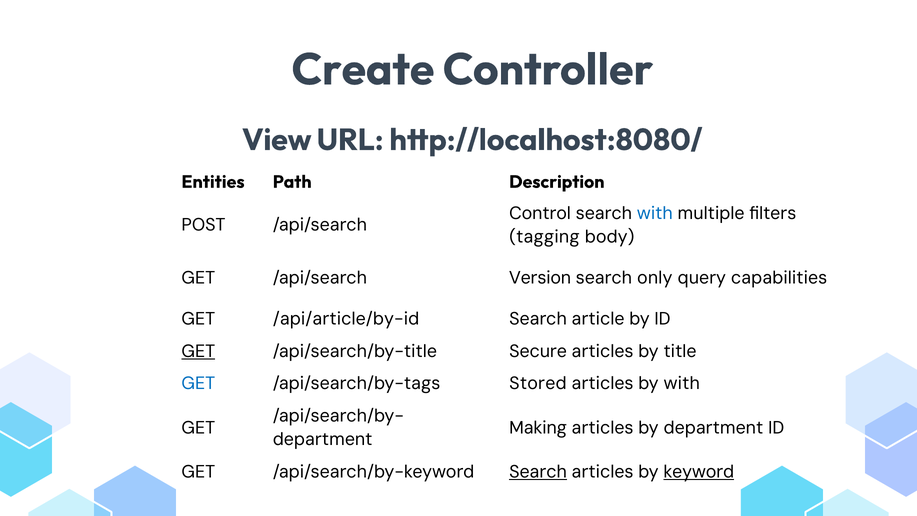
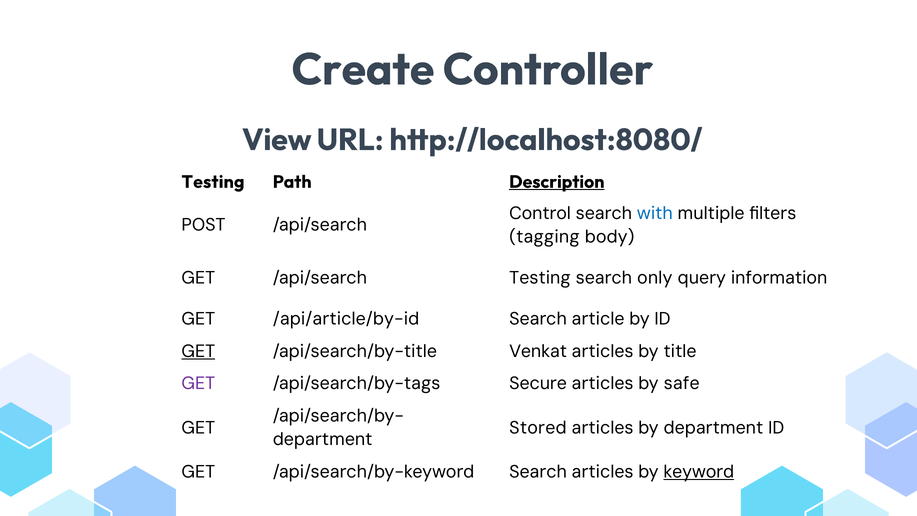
Entities at (213, 182): Entities -> Testing
Description underline: none -> present
/api/search Version: Version -> Testing
capabilities: capabilities -> information
Secure: Secure -> Venkat
GET at (198, 383) colour: blue -> purple
Stored: Stored -> Secure
by with: with -> safe
Making: Making -> Stored
Search at (538, 472) underline: present -> none
